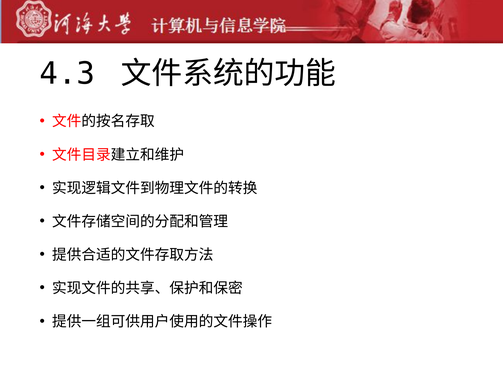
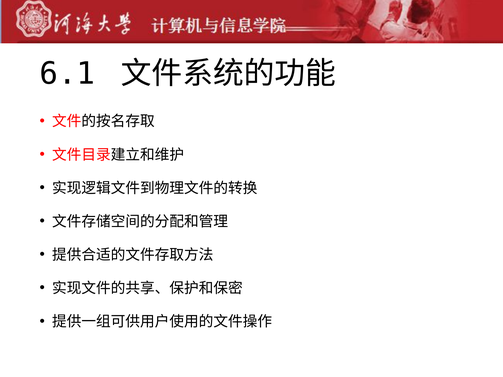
4.3: 4.3 -> 6.1
